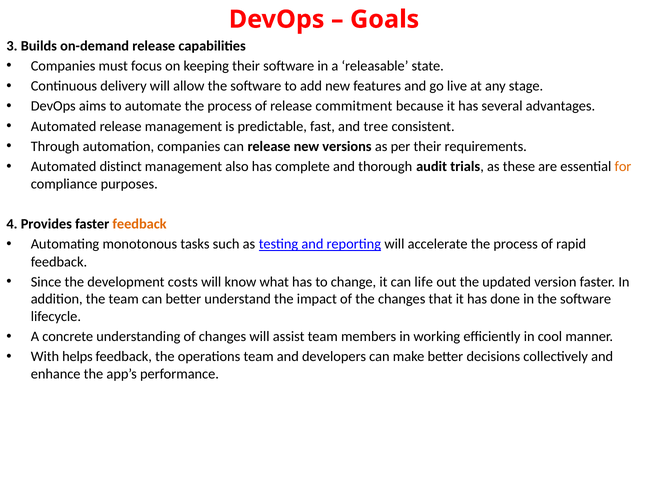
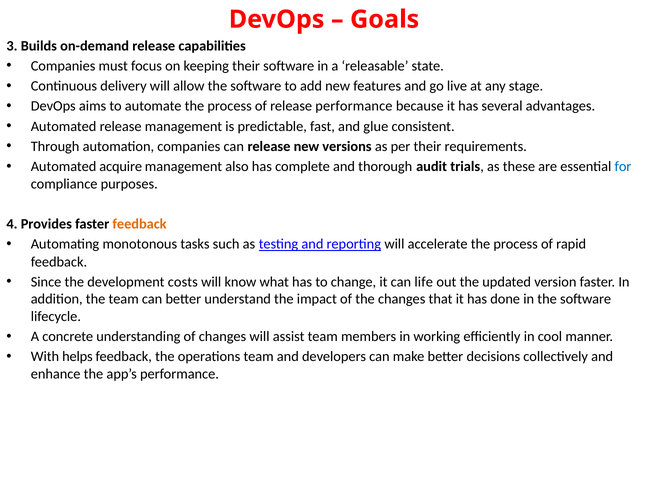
release commitment: commitment -> performance
tree: tree -> glue
distinct: distinct -> acquire
for colour: orange -> blue
